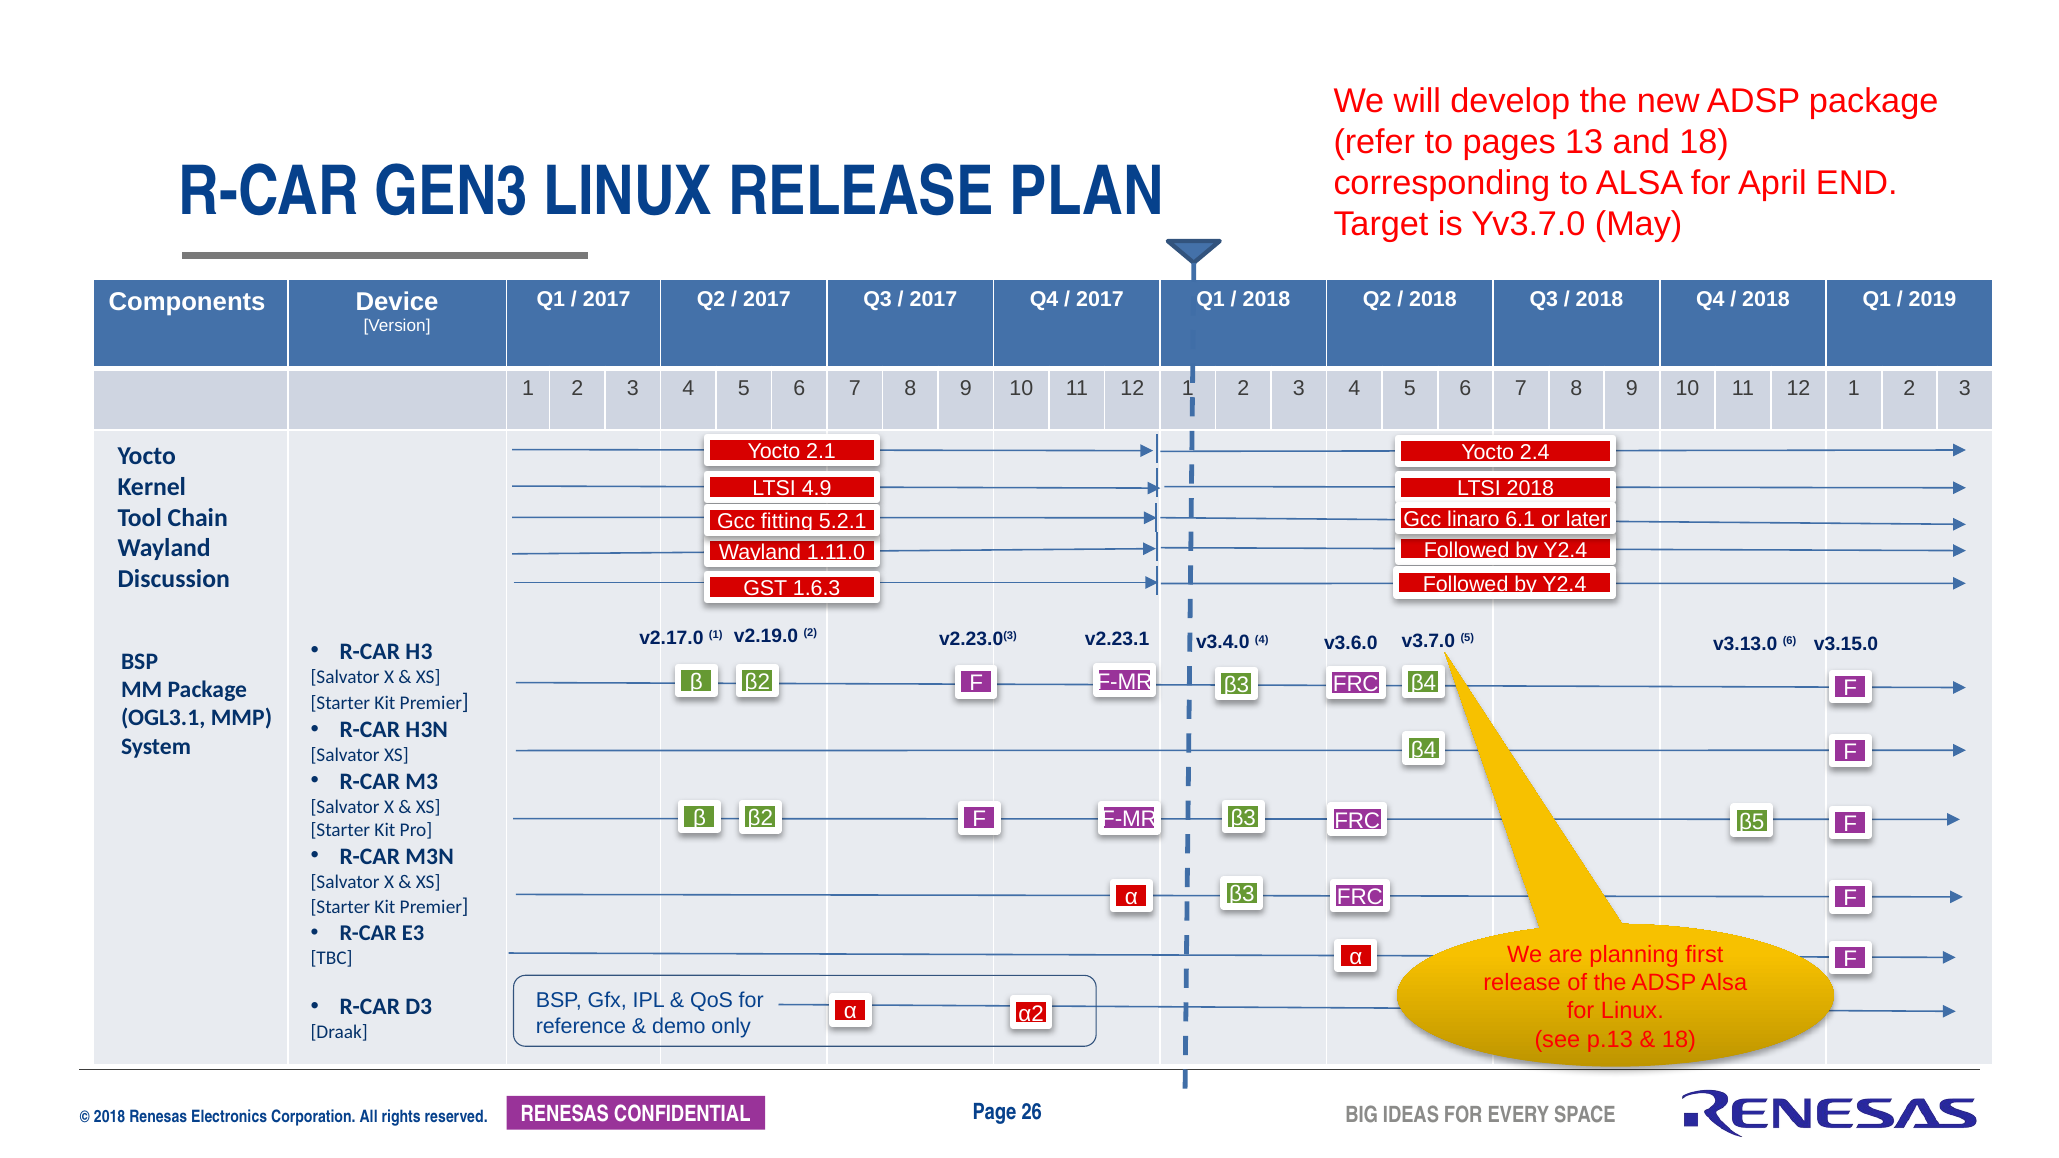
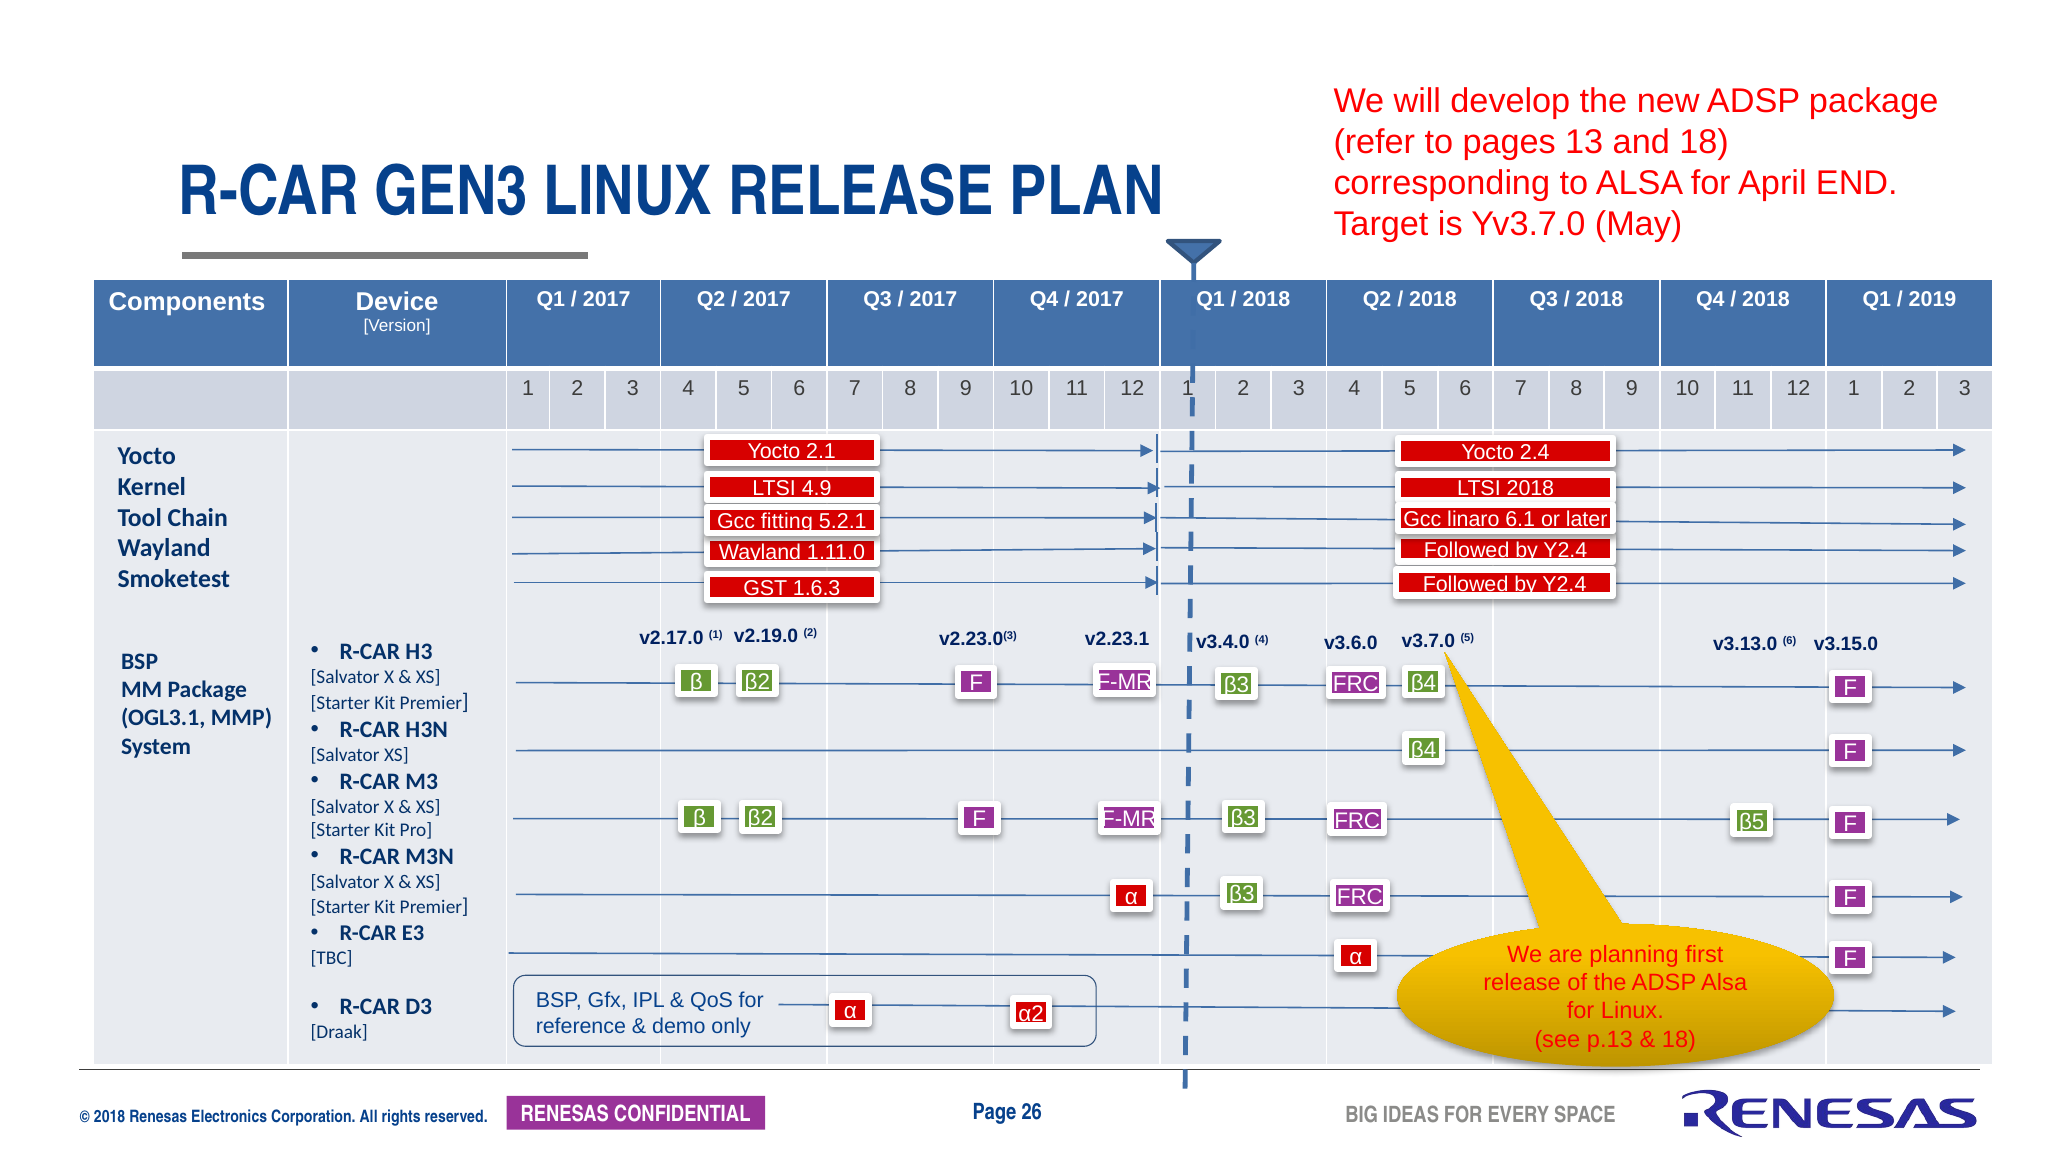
Discussion: Discussion -> Smoketest
